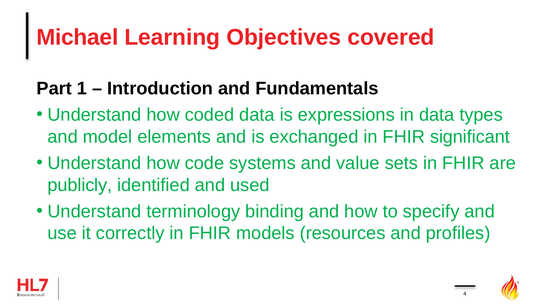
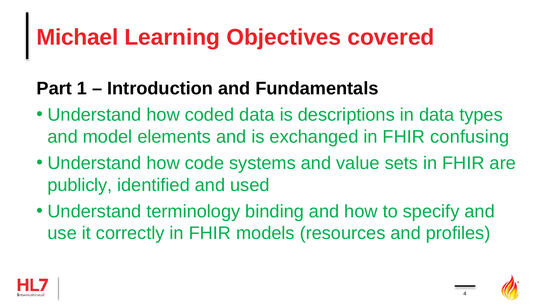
expressions: expressions -> descriptions
significant: significant -> confusing
